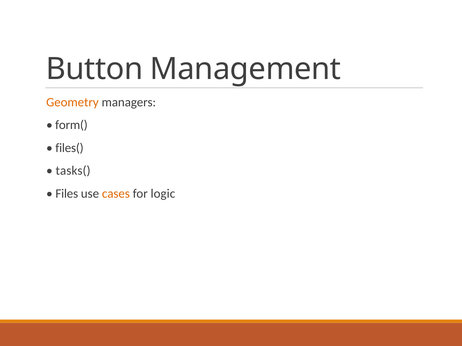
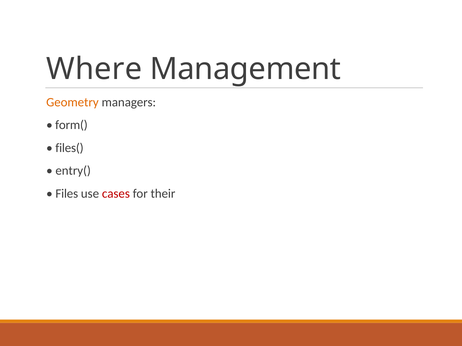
Button: Button -> Where
tasks(: tasks( -> entry(
cases colour: orange -> red
logic: logic -> their
